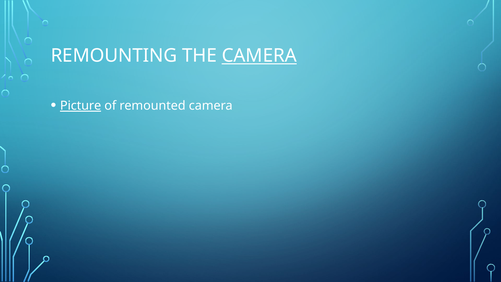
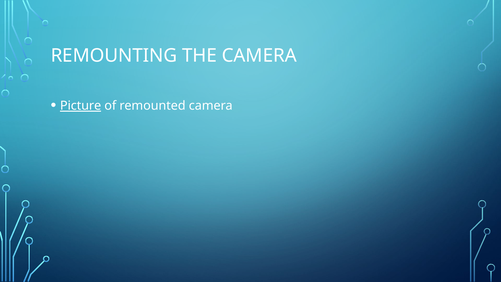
CAMERA at (259, 56) underline: present -> none
